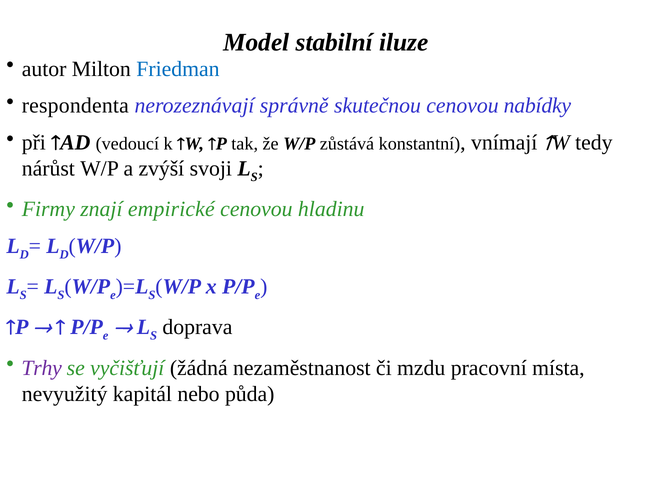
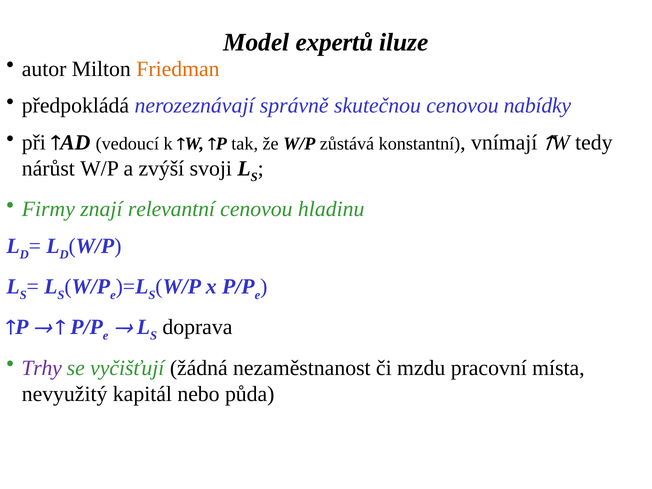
stabilní: stabilní -> expertů
Friedman colour: blue -> orange
respondenta: respondenta -> předpokládá
empirické: empirické -> relevantní
